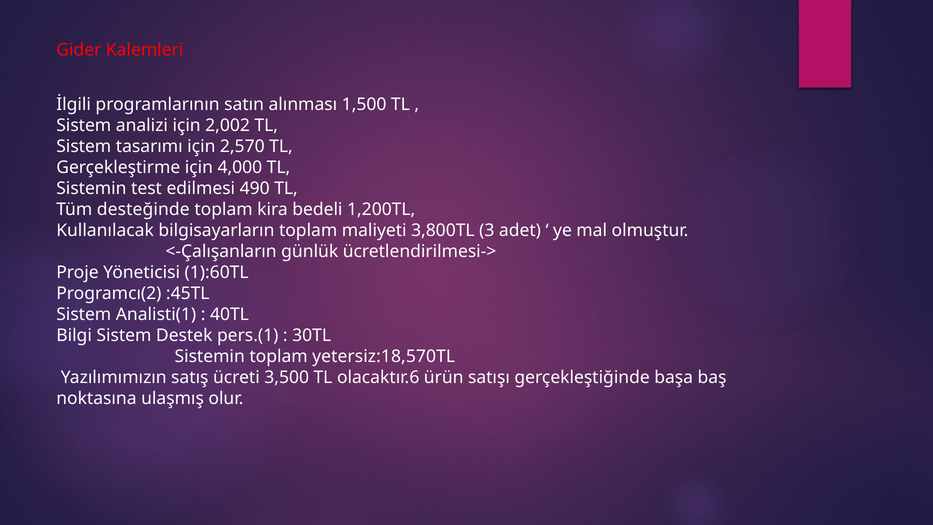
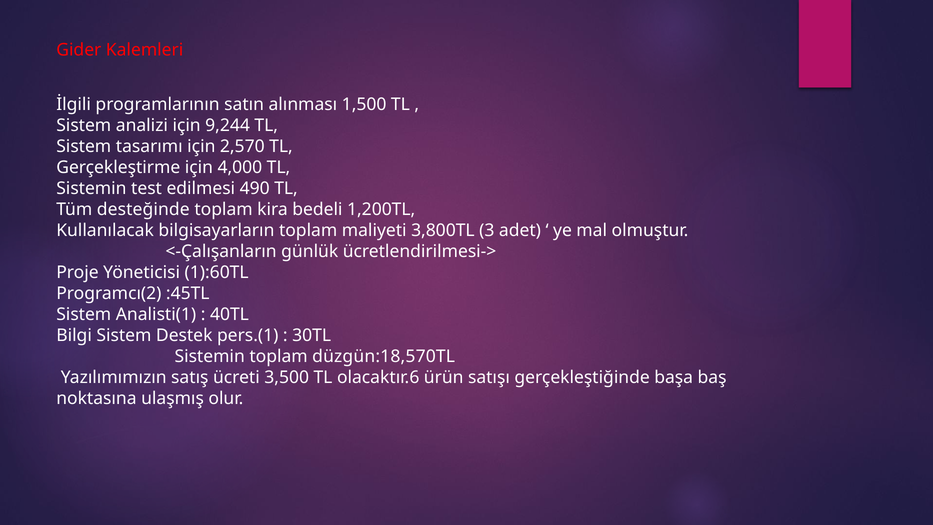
2,002: 2,002 -> 9,244
yetersiz:18,570TL: yetersiz:18,570TL -> düzgün:18,570TL
